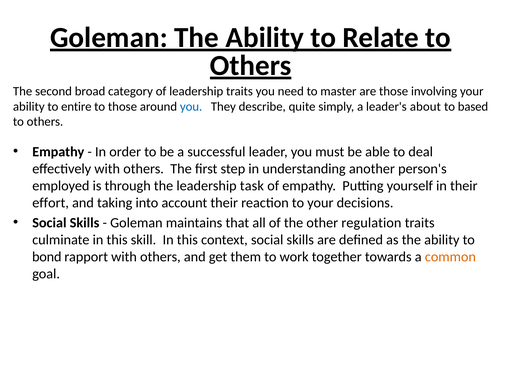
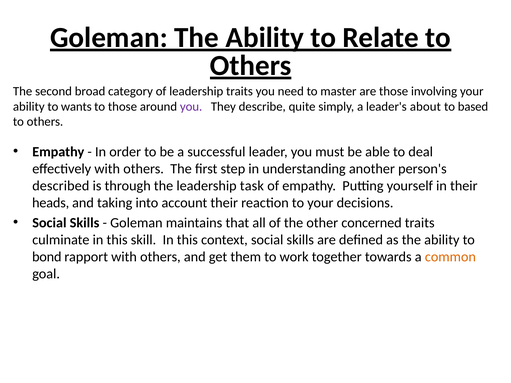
entire: entire -> wants
you at (191, 107) colour: blue -> purple
employed: employed -> described
effort: effort -> heads
regulation: regulation -> concerned
